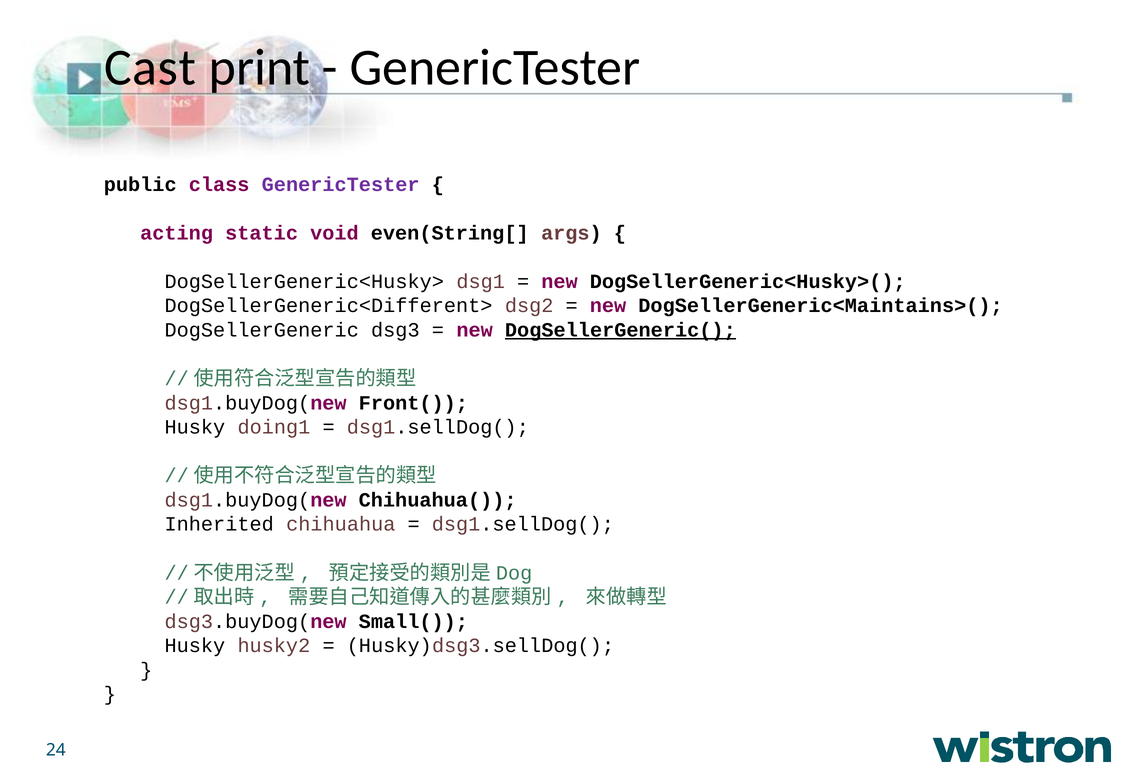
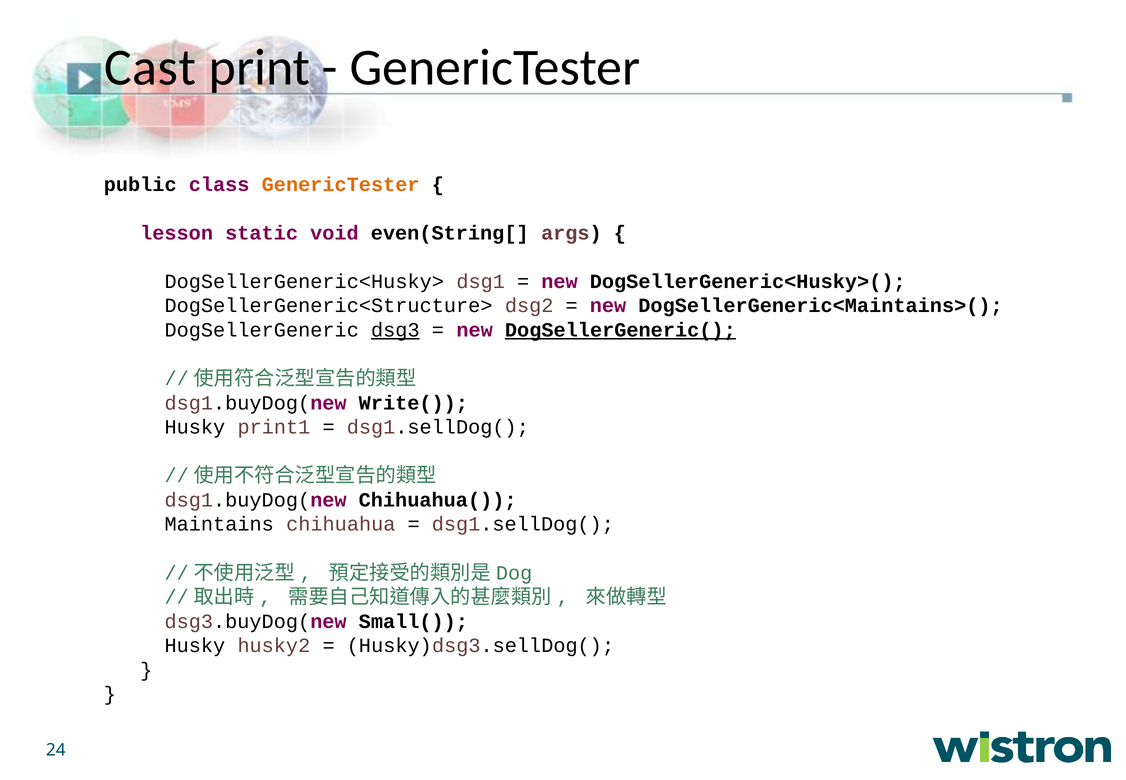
GenericTester at (341, 184) colour: purple -> orange
acting: acting -> lesson
DogSellerGeneric<Different>: DogSellerGeneric<Different> -> DogSellerGeneric<Structure>
dsg3 underline: none -> present
Front(: Front( -> Write(
doing1: doing1 -> print1
Inherited: Inherited -> Maintains
